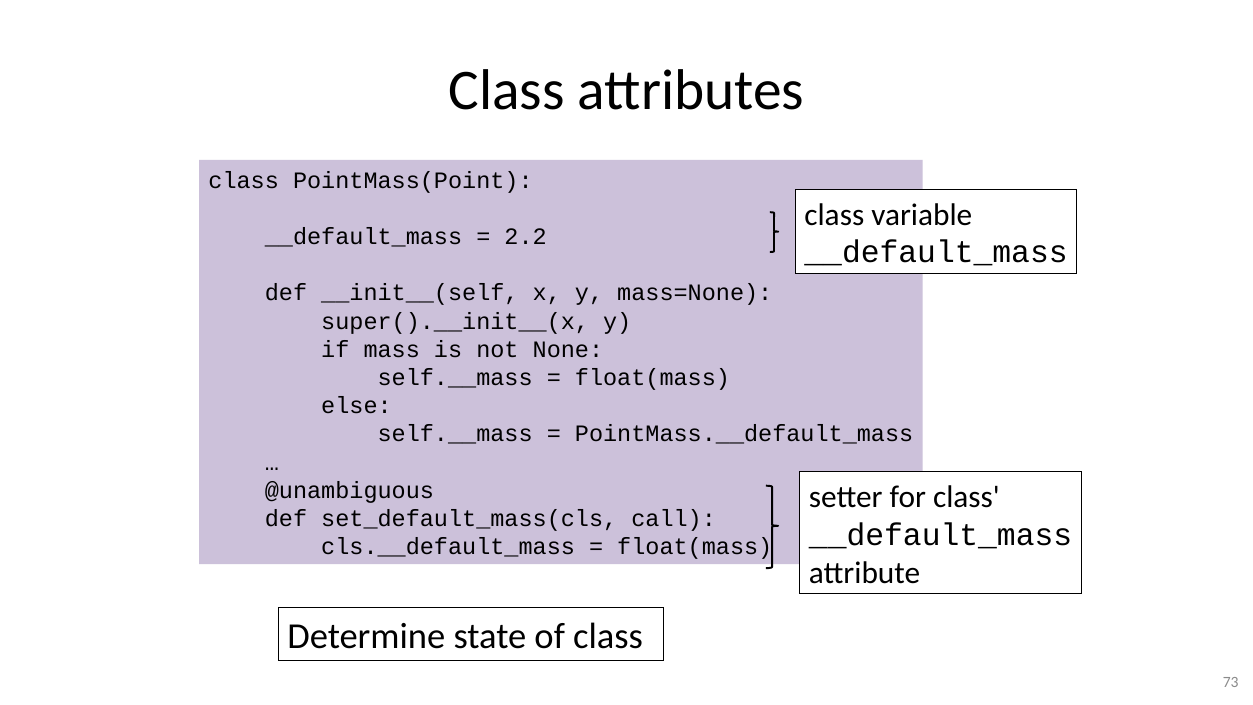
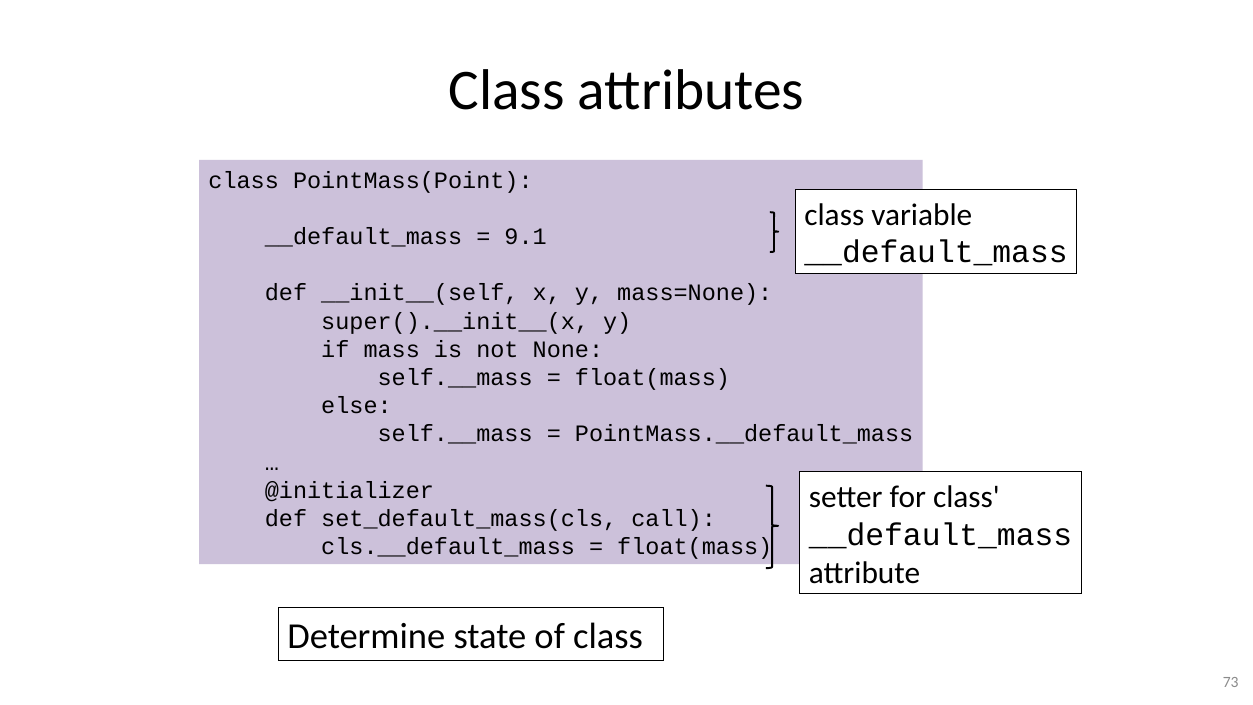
2.2: 2.2 -> 9.1
@unambiguous: @unambiguous -> @initializer
